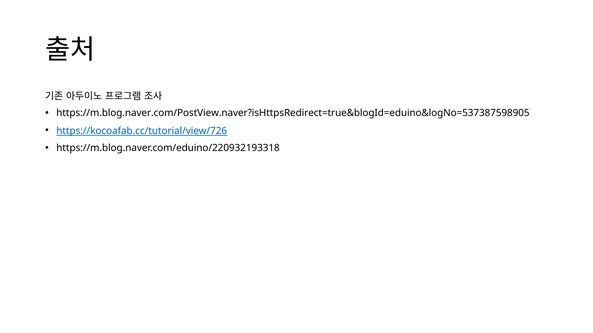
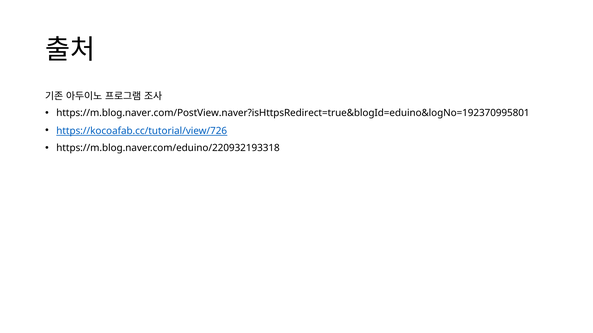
https://m.blog.naver.com/PostView.naver?isHttpsRedirect=true&blogId=eduino&logNo=537387598905: https://m.blog.naver.com/PostView.naver?isHttpsRedirect=true&blogId=eduino&logNo=537387598905 -> https://m.blog.naver.com/PostView.naver?isHttpsRedirect=true&blogId=eduino&logNo=192370995801
